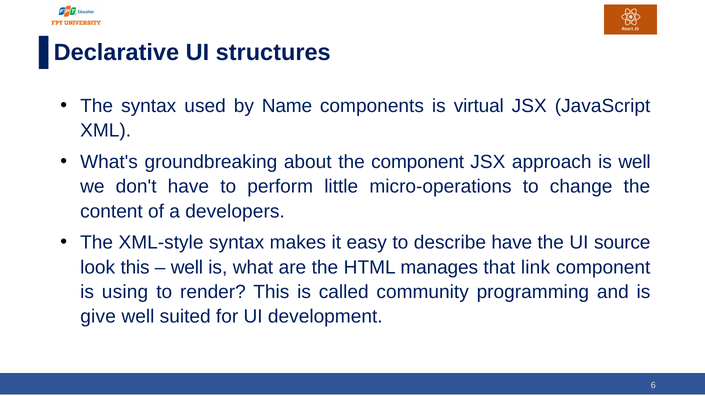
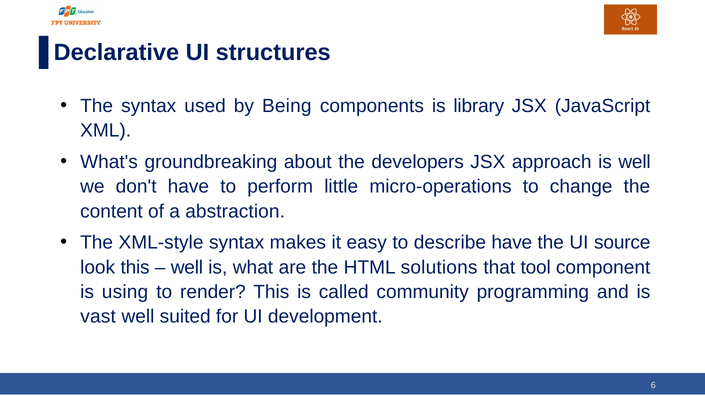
Name: Name -> Being
virtual: virtual -> library
the component: component -> developers
developers: developers -> abstraction
manages: manages -> solutions
link: link -> tool
give: give -> vast
